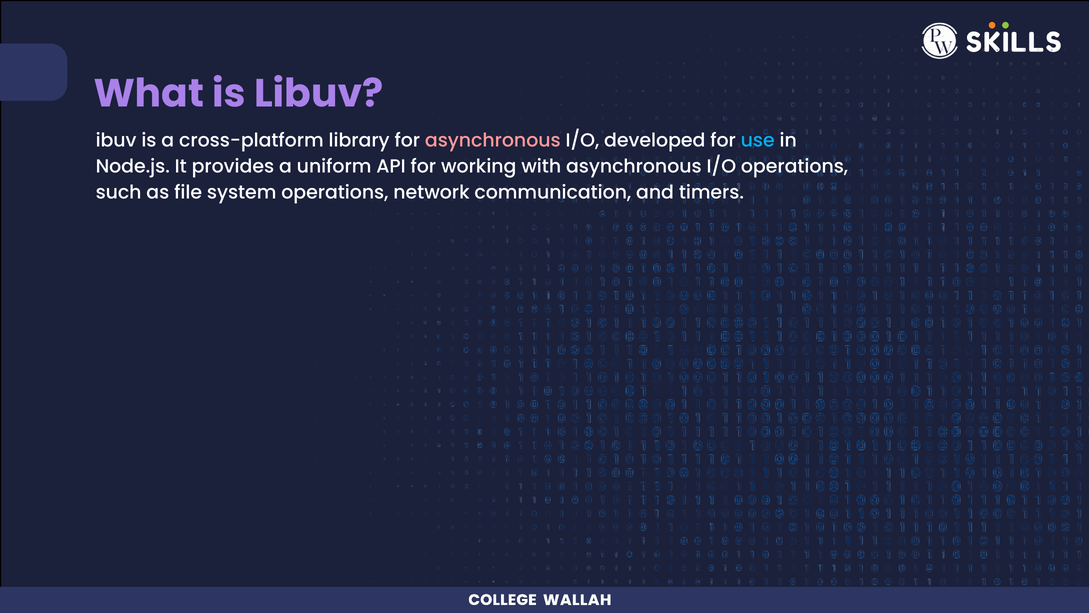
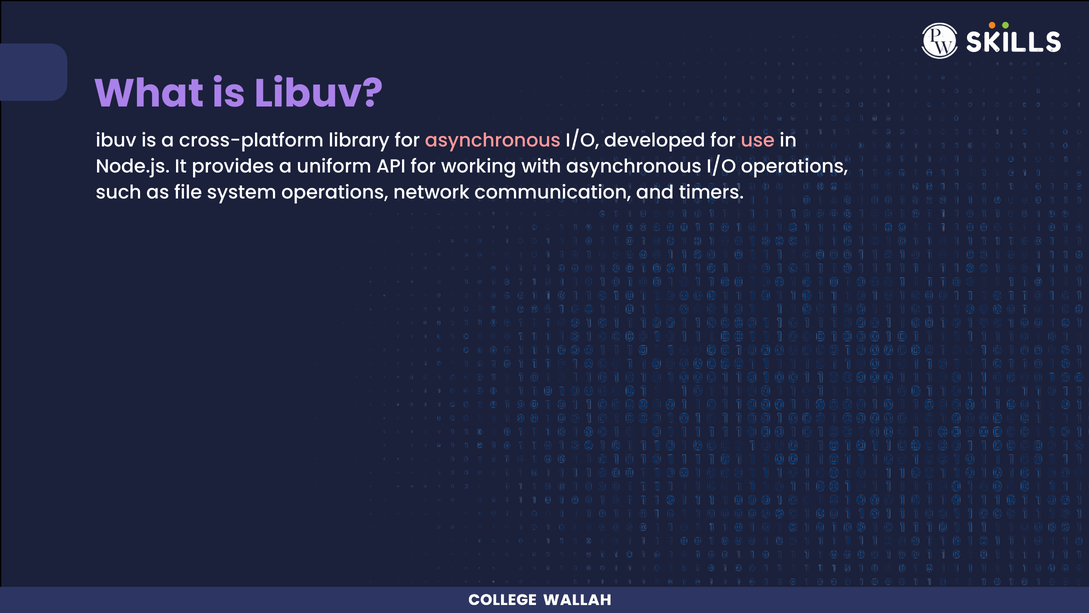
use colour: light blue -> pink
